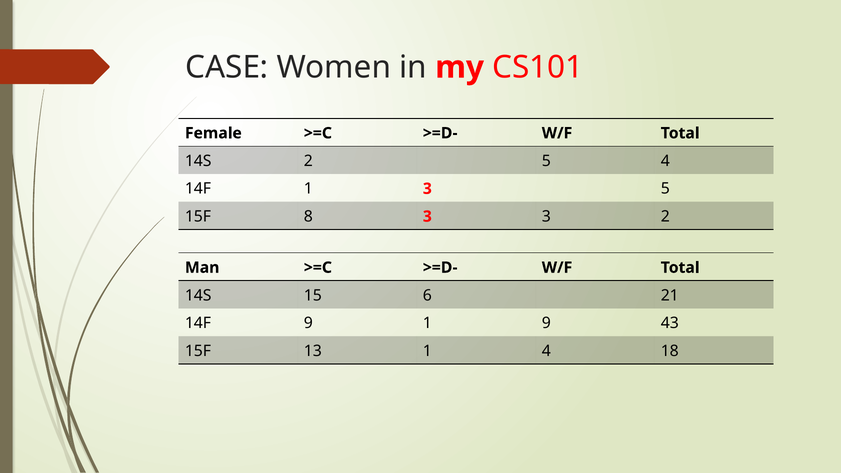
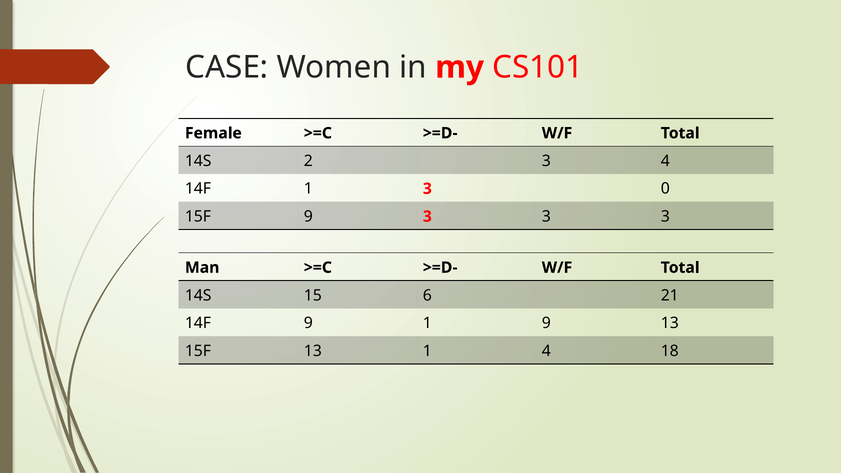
2 5: 5 -> 3
3 5: 5 -> 0
15F 8: 8 -> 9
3 3 2: 2 -> 3
9 43: 43 -> 13
